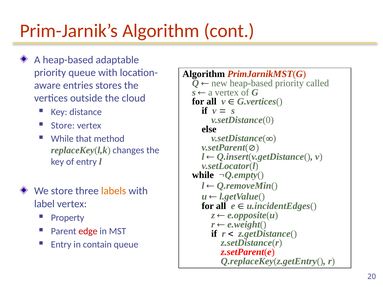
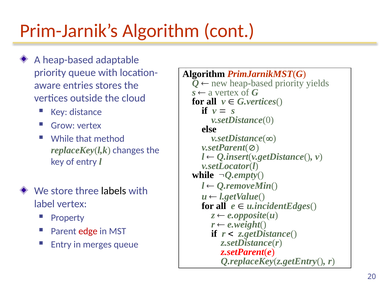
called: called -> yields
Store at (63, 126): Store -> Grow
labels colour: orange -> black
contain: contain -> merges
